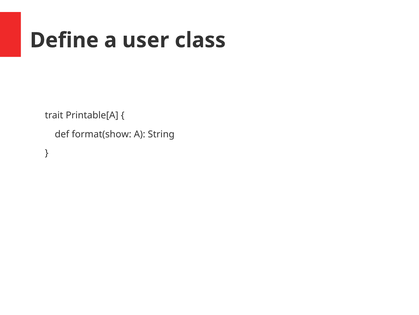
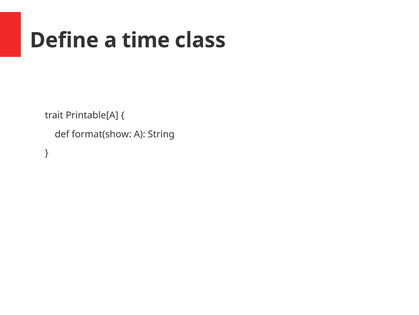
user: user -> time
